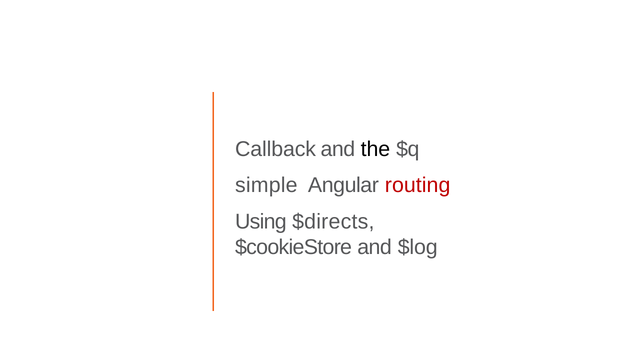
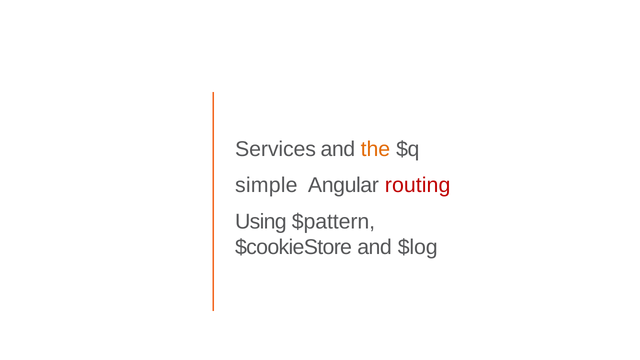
Callback: Callback -> Services
the colour: black -> orange
$directs: $directs -> $pattern
